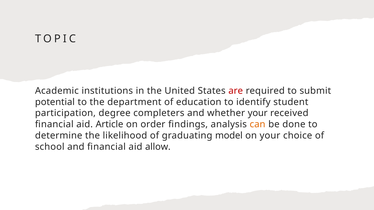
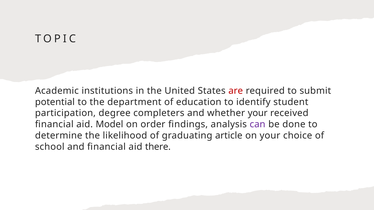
Article: Article -> Model
can colour: orange -> purple
model: model -> article
allow: allow -> there
